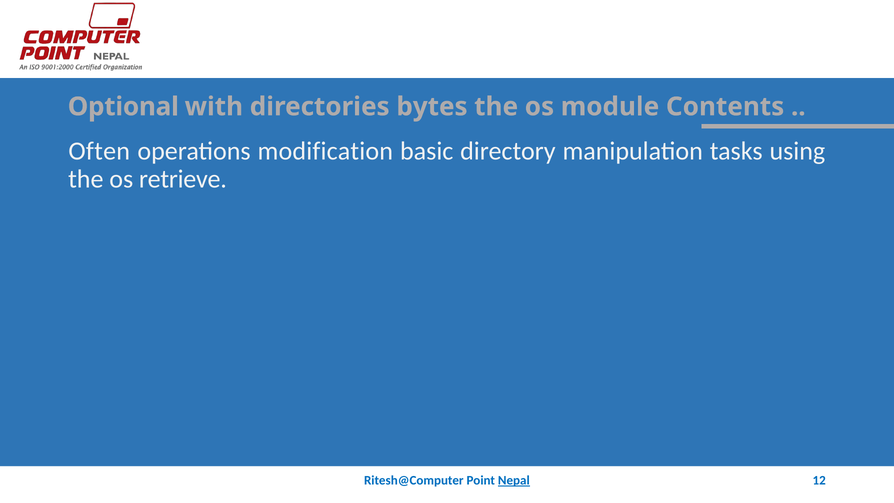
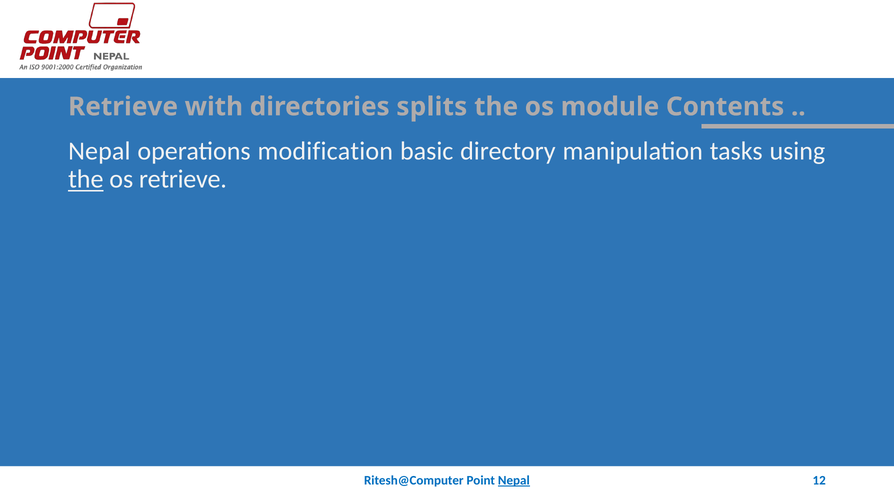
Optional at (123, 107): Optional -> Retrieve
bytes: bytes -> splits
Often at (99, 151): Often -> Nepal
the at (86, 179) underline: none -> present
